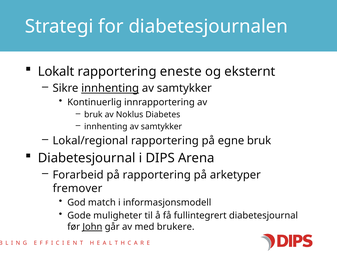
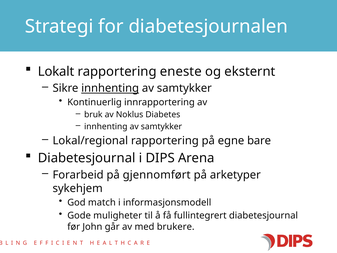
egne bruk: bruk -> bare
på rapportering: rapportering -> gjennomført
fremover: fremover -> sykehjem
John underline: present -> none
